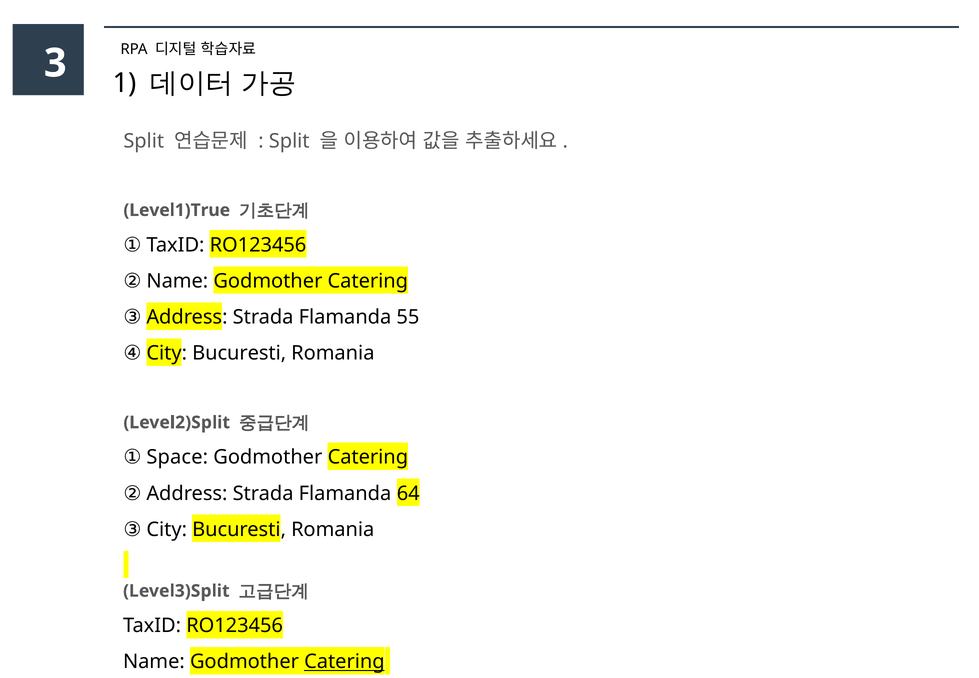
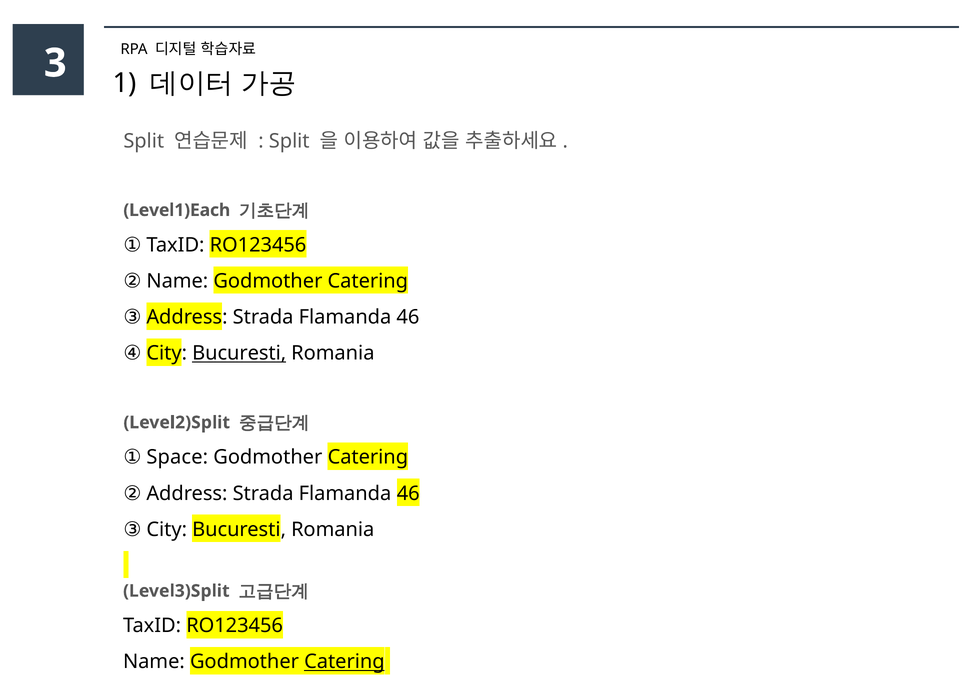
Level1)True: Level1)True -> Level1)Each
55 at (408, 317): 55 -> 46
Bucuresti at (239, 353) underline: none -> present
64 at (408, 493): 64 -> 46
